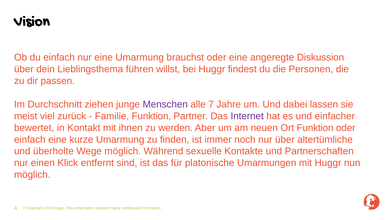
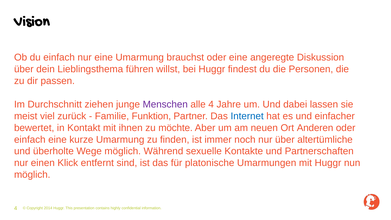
alle 7: 7 -> 4
Internet colour: purple -> blue
werden: werden -> möchte
Ort Funktion: Funktion -> Anderen
